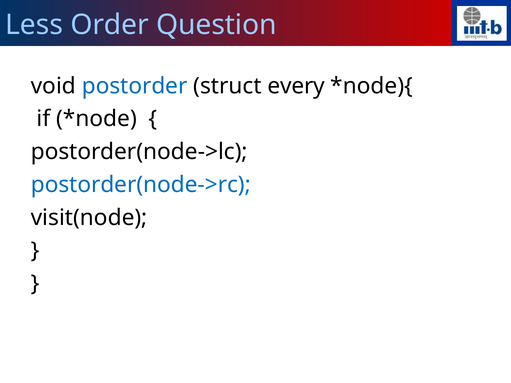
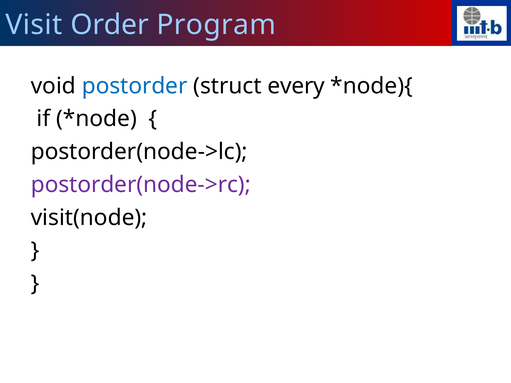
Less: Less -> Visit
Question: Question -> Program
postorder(node->rc colour: blue -> purple
